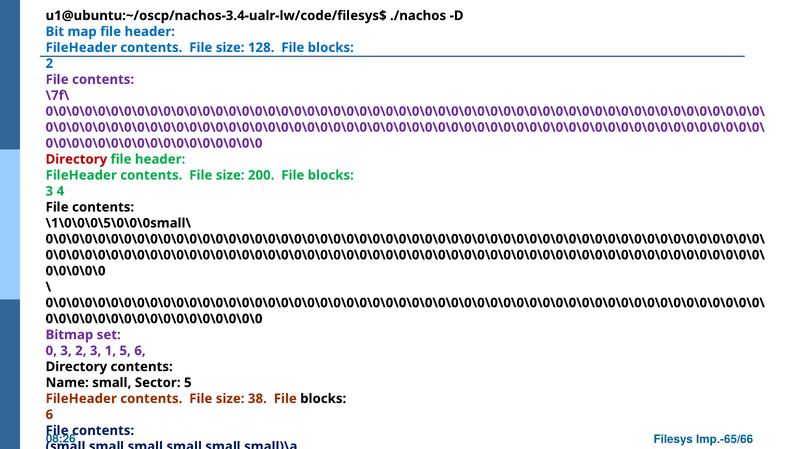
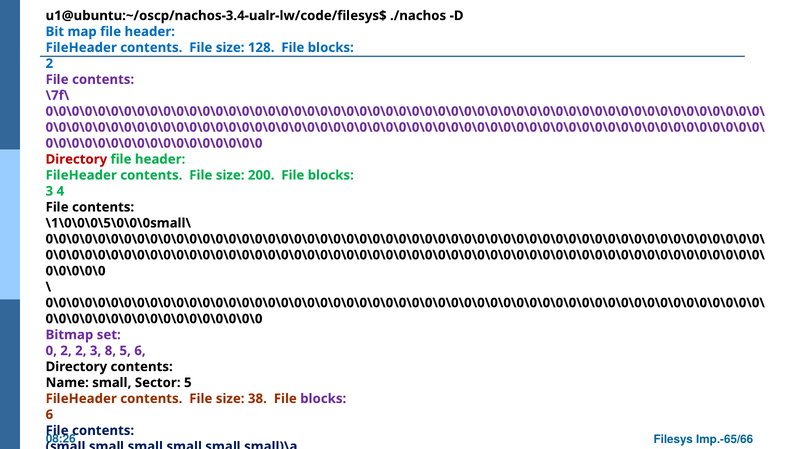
0 3: 3 -> 2
1: 1 -> 8
blocks at (323, 399) colour: black -> purple
